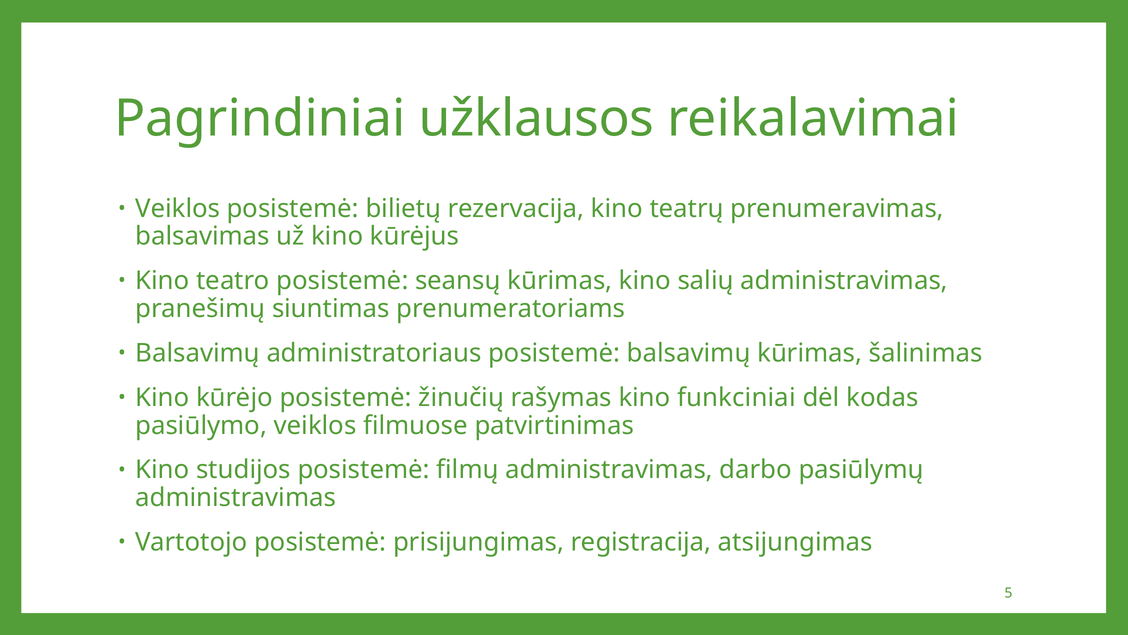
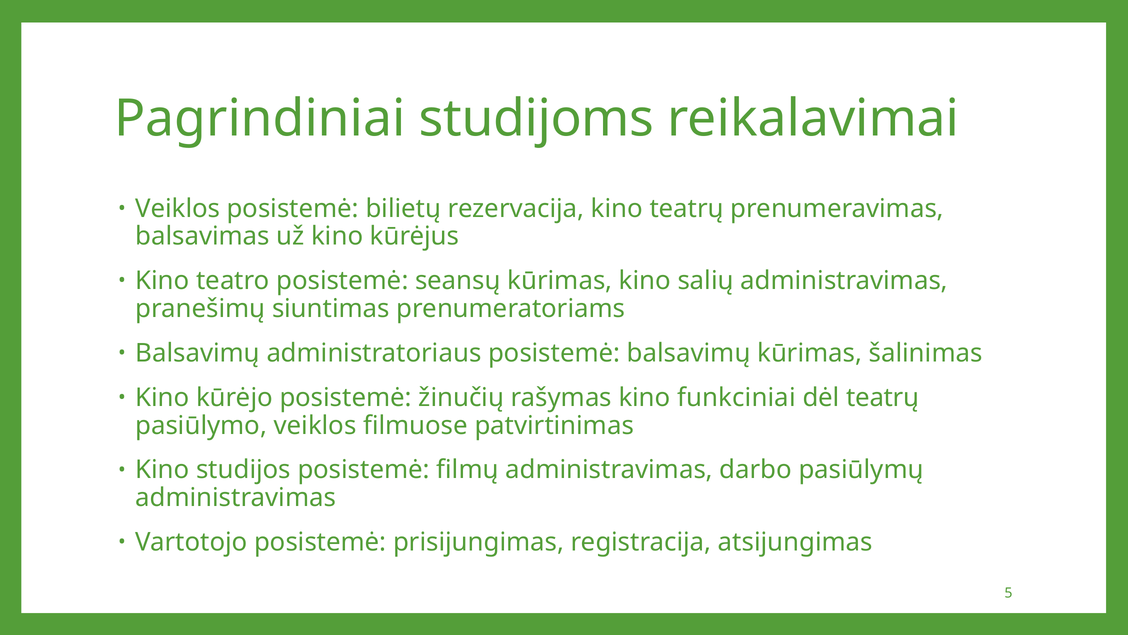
užklausos: užklausos -> studijoms
dėl kodas: kodas -> teatrų
